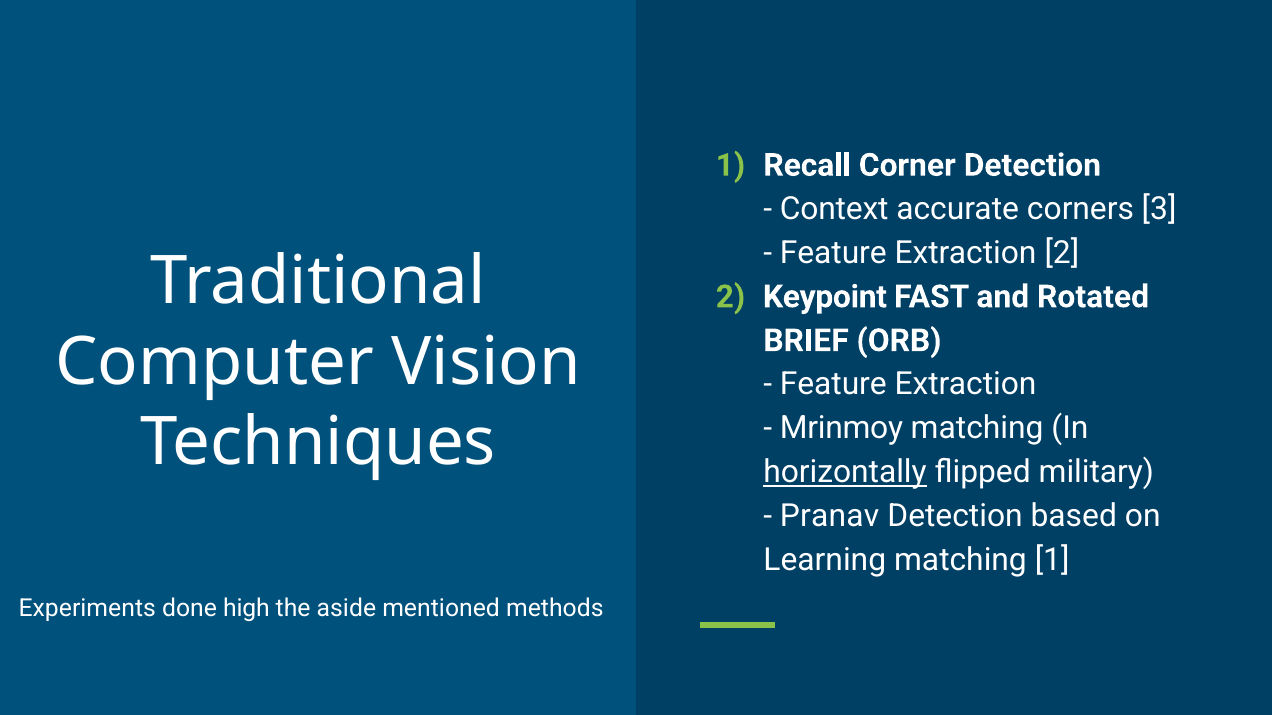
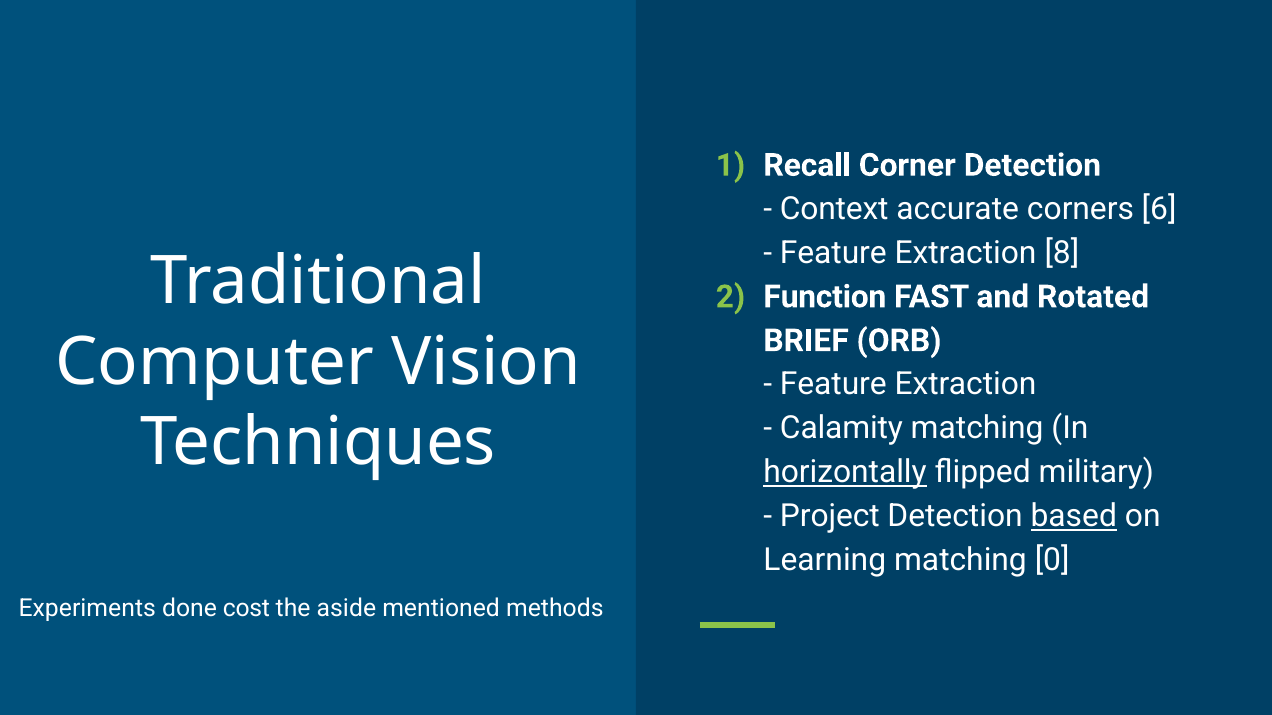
3: 3 -> 6
Extraction 2: 2 -> 8
Keypoint: Keypoint -> Function
Mrinmoy: Mrinmoy -> Calamity
Pranav: Pranav -> Project
based underline: none -> present
matching 1: 1 -> 0
high: high -> cost
